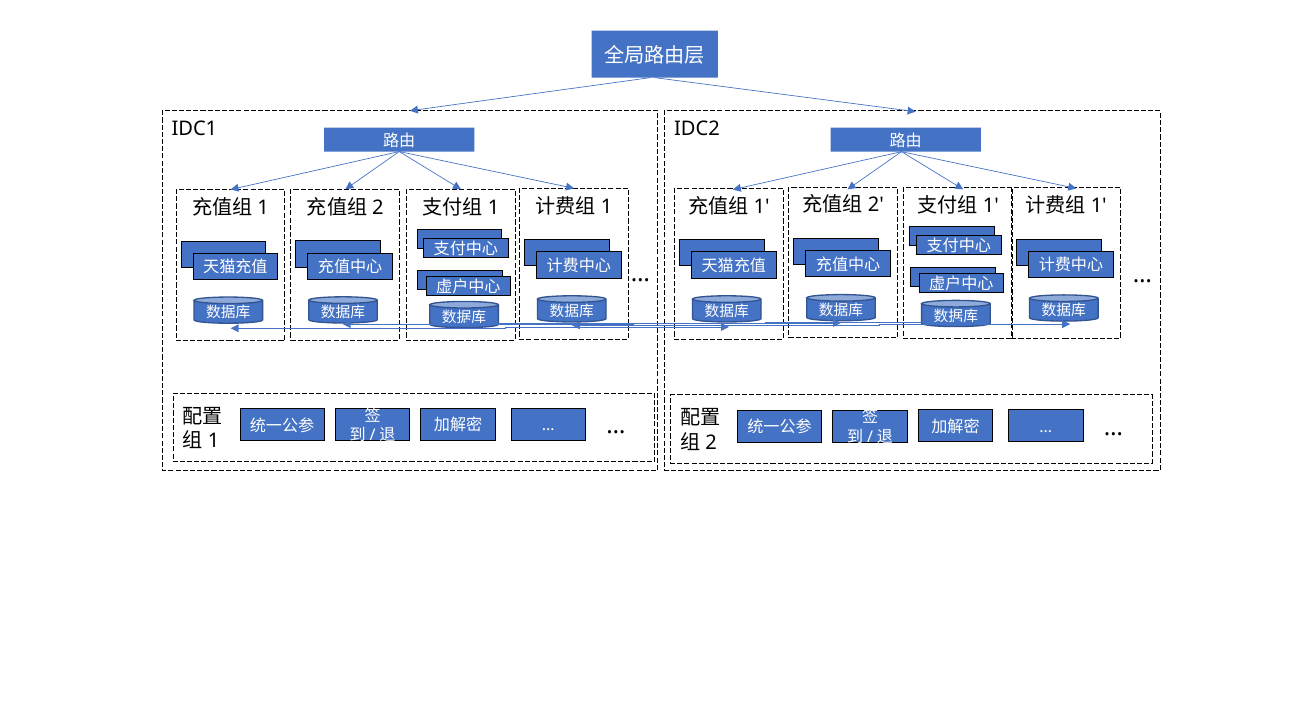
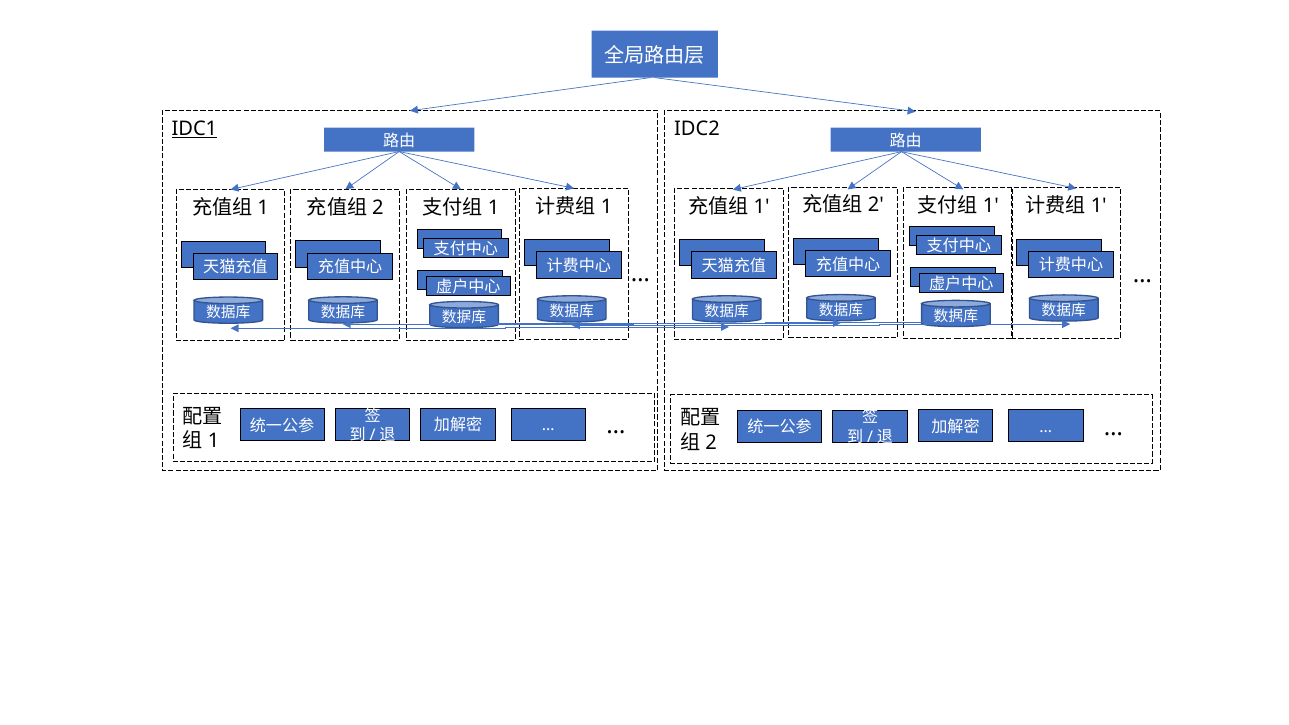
IDC1 underline: none -> present
